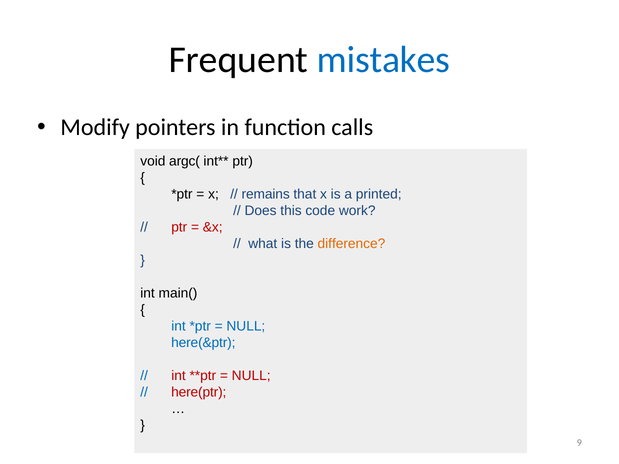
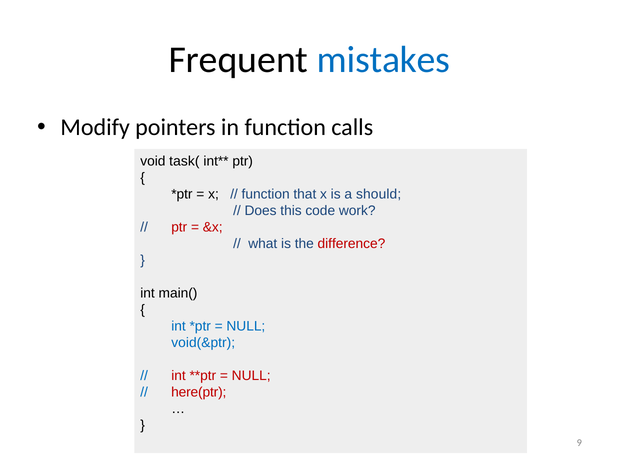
argc(: argc( -> task(
remains at (266, 194): remains -> function
printed: printed -> should
difference colour: orange -> red
here(&ptr: here(&ptr -> void(&ptr
